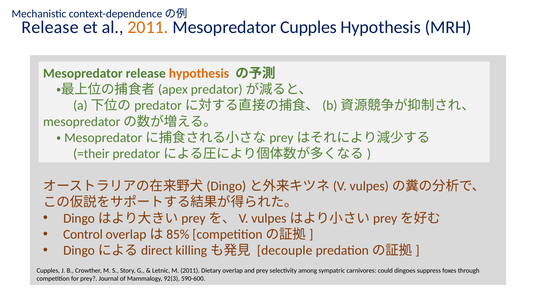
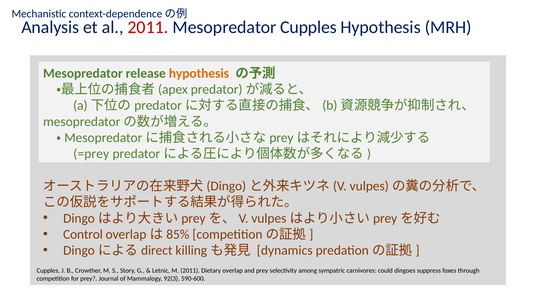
Release at (50, 27): Release -> Analysis
2011 at (148, 27) colour: orange -> red
=their: =their -> =prey
decouple: decouple -> dynamics
